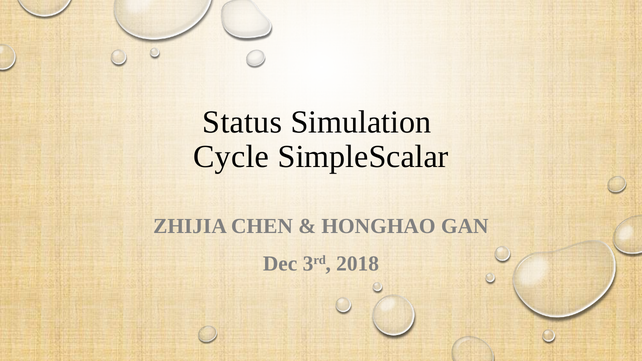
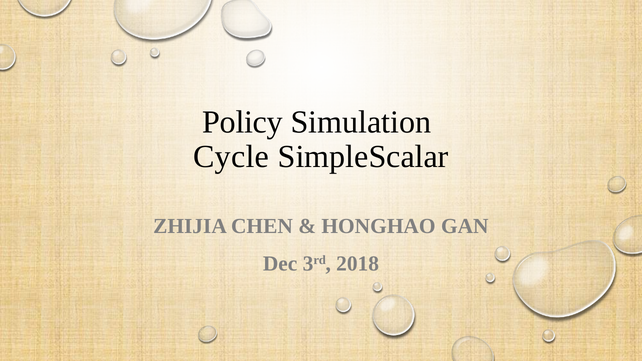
Status: Status -> Policy
